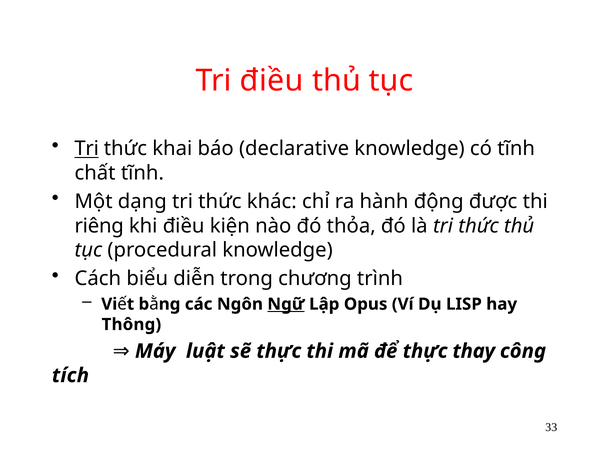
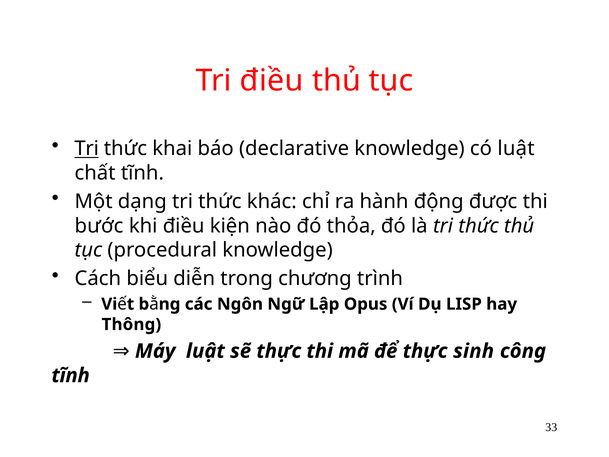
có tĩnh: tĩnh -> luật
riêng: riêng -> bước
Ngữ underline: present -> none
thay: thay -> sinh
tích at (70, 375): tích -> tĩnh
